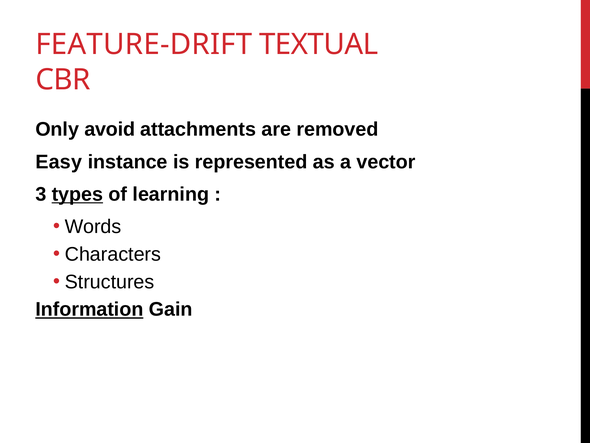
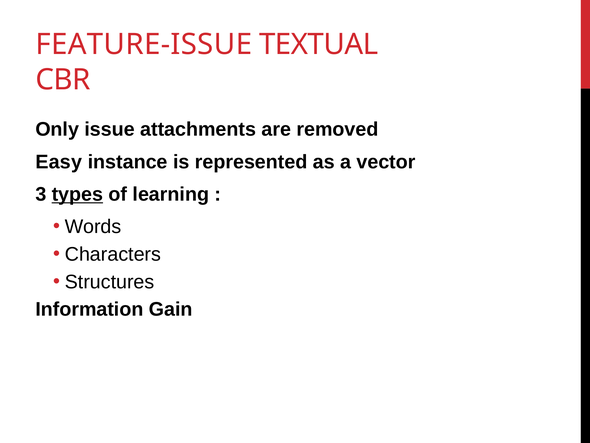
FEATURE-DRIFT: FEATURE-DRIFT -> FEATURE-ISSUE
avoid: avoid -> issue
Information underline: present -> none
